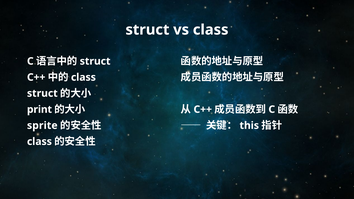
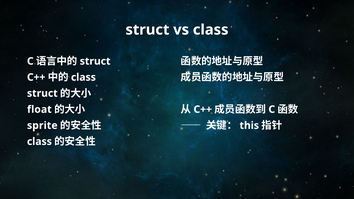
print: print -> float
